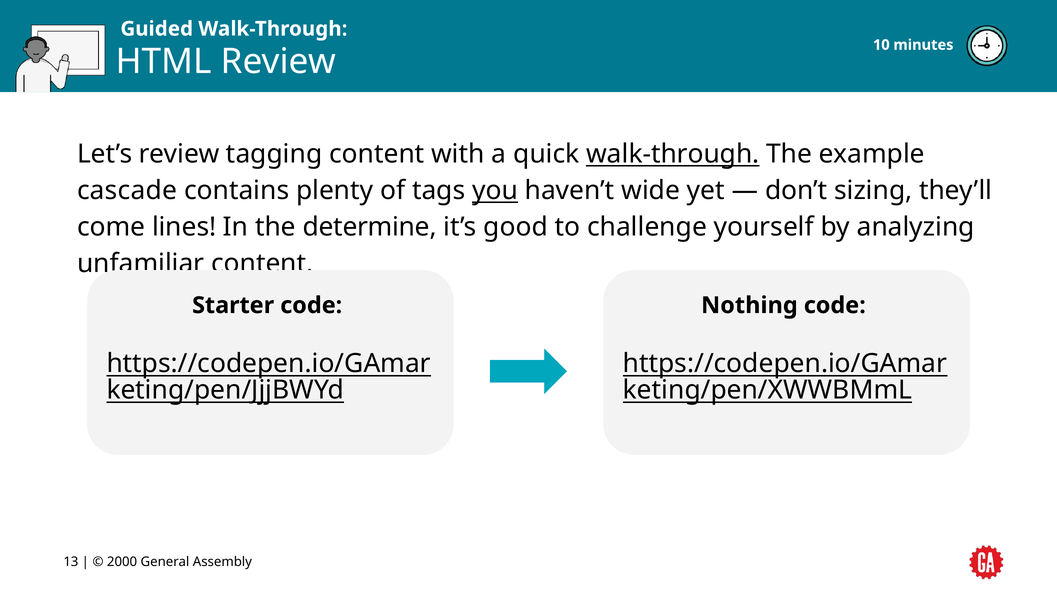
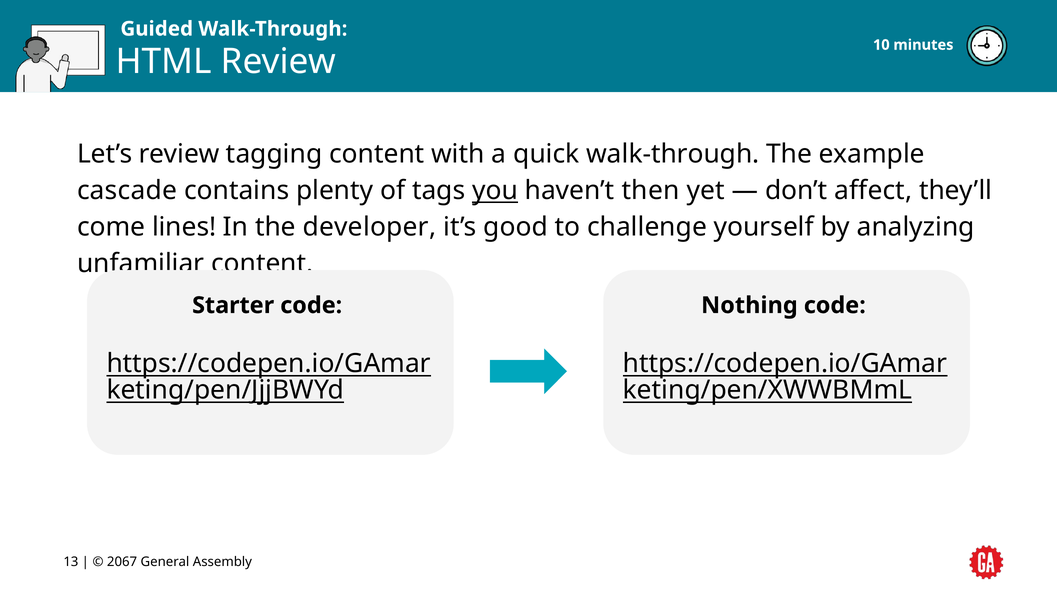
walk-through at (673, 154) underline: present -> none
wide: wide -> then
sizing: sizing -> affect
determine: determine -> developer
2000: 2000 -> 2067
